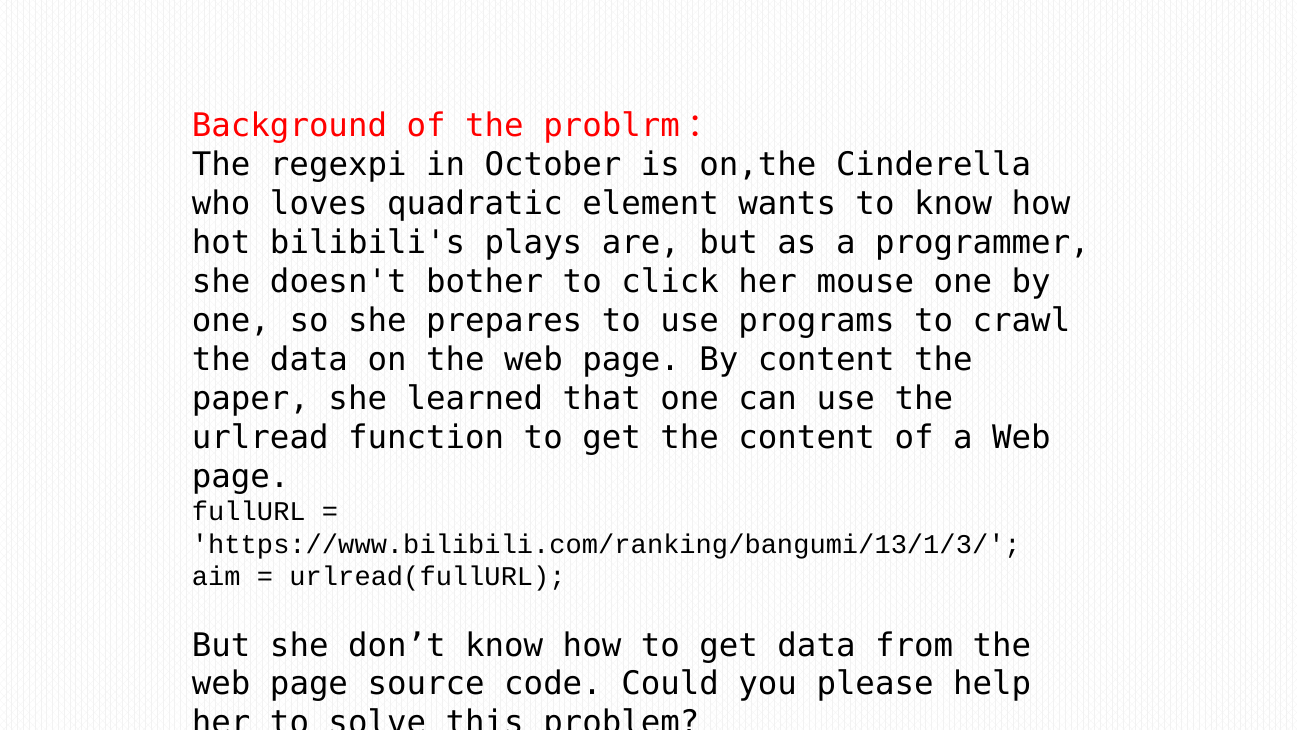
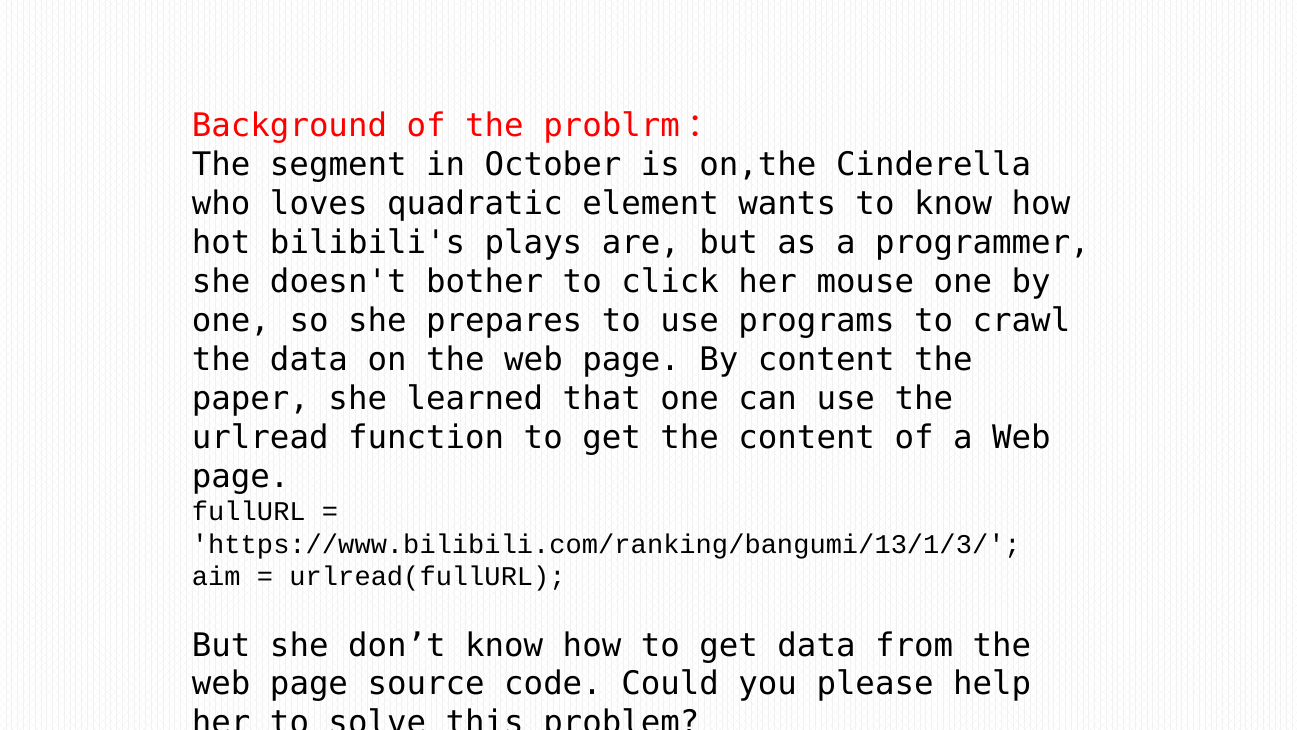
regexpi: regexpi -> segment
